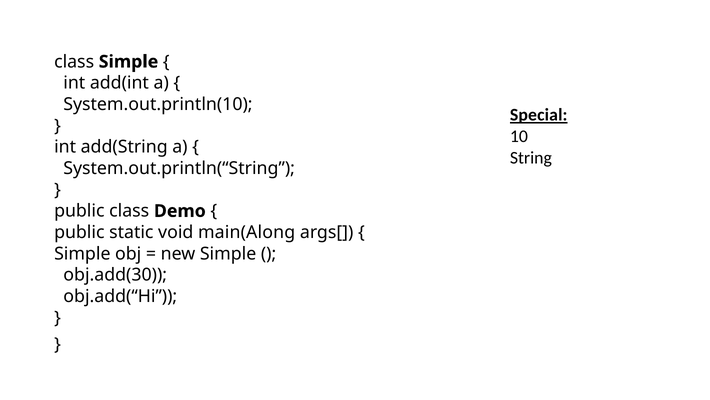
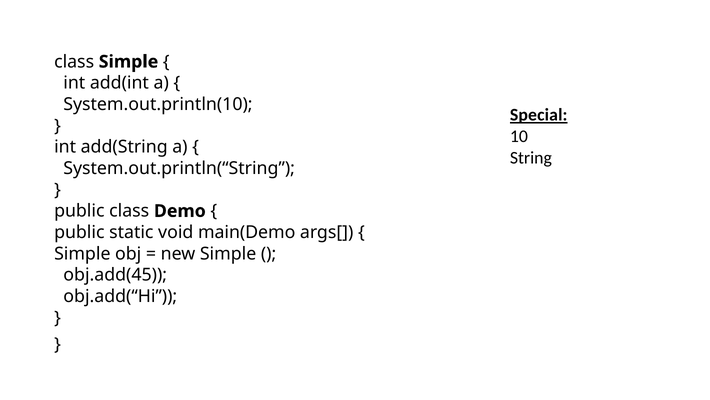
main(Along: main(Along -> main(Demo
obj.add(30: obj.add(30 -> obj.add(45
